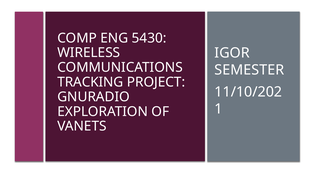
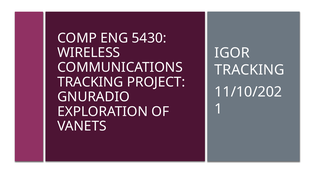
SEMESTER at (249, 70): SEMESTER -> TRACKING
